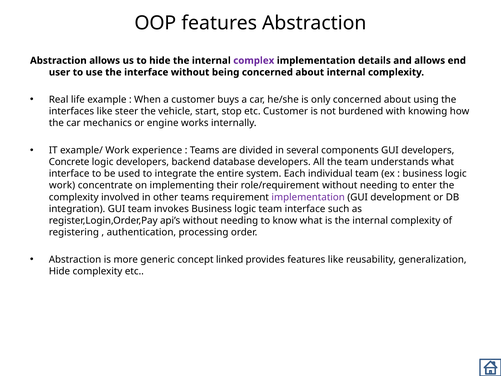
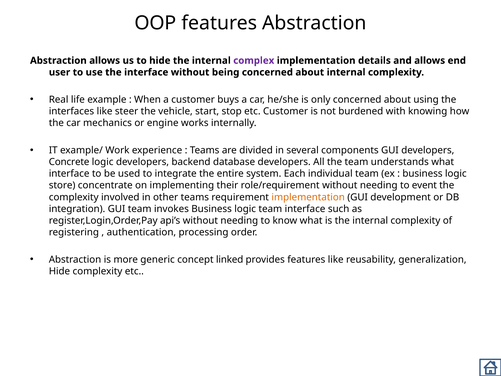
work at (62, 185): work -> store
enter: enter -> event
implementation at (308, 197) colour: purple -> orange
